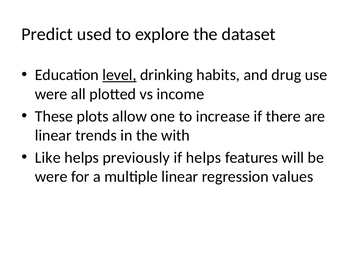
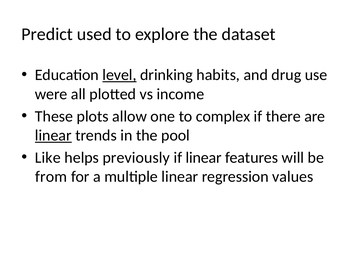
increase: increase -> complex
linear at (53, 136) underline: none -> present
with: with -> pool
if helps: helps -> linear
were at (51, 177): were -> from
